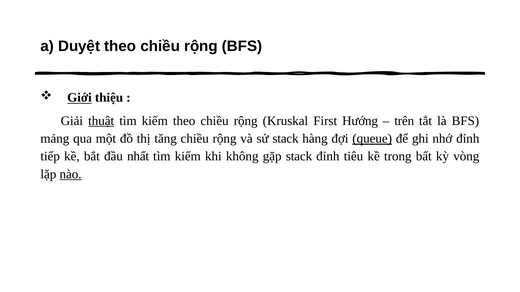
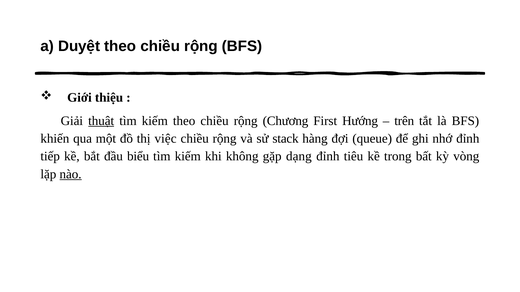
Giới underline: present -> none
Kruskal: Kruskal -> Chương
mảng: mảng -> khiến
tăng: tăng -> việc
queue underline: present -> none
nhất: nhất -> biểu
gặp stack: stack -> dạng
